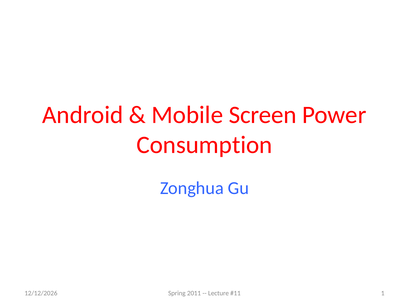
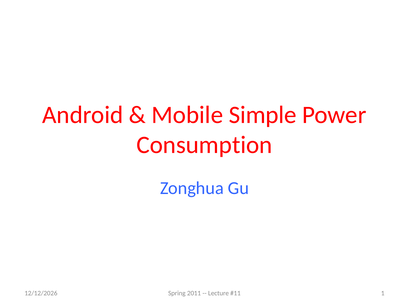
Screen: Screen -> Simple
